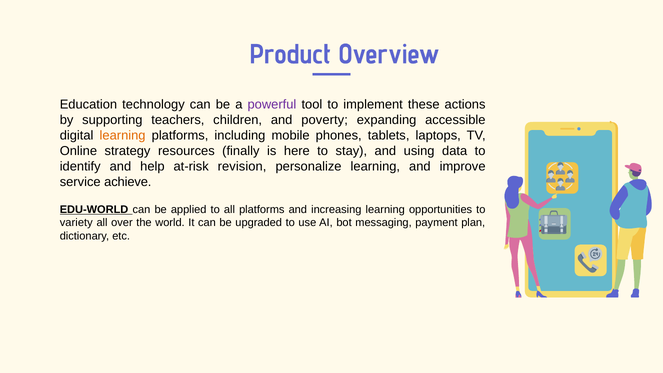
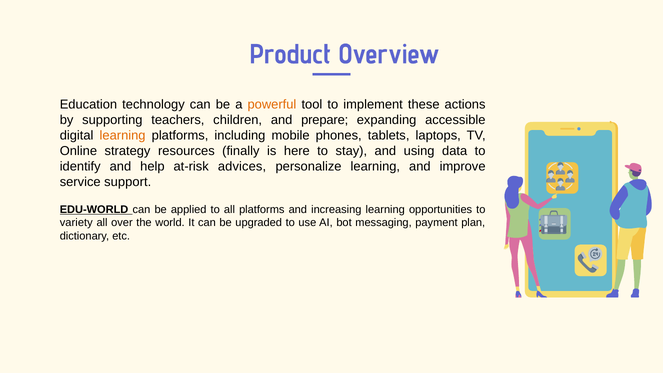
powerful colour: purple -> orange
poverty: poverty -> prepare
revision: revision -> advices
achieve: achieve -> support
